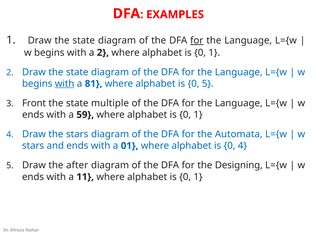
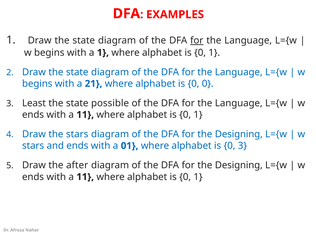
a 2: 2 -> 1
with at (65, 84) underline: present -> none
81: 81 -> 21
0 5: 5 -> 0
Front: Front -> Least
multiple: multiple -> possible
59 at (85, 115): 59 -> 11
Automata at (239, 134): Automata -> Designing
is 0 4: 4 -> 3
